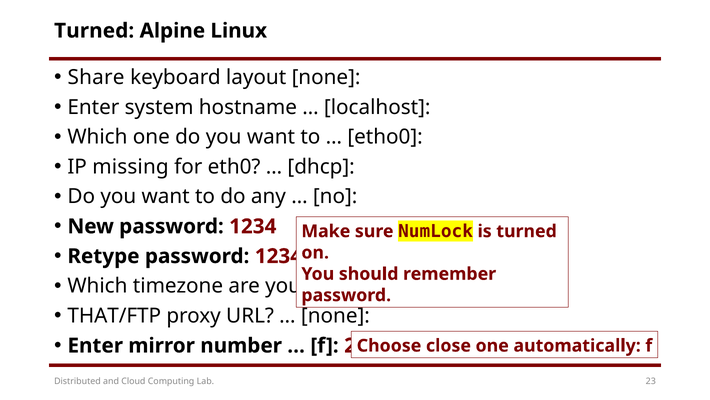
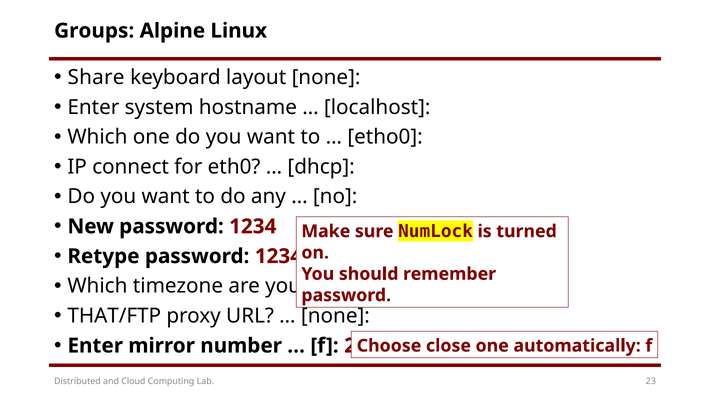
Turned at (94, 31): Turned -> Groups
missing: missing -> connect
